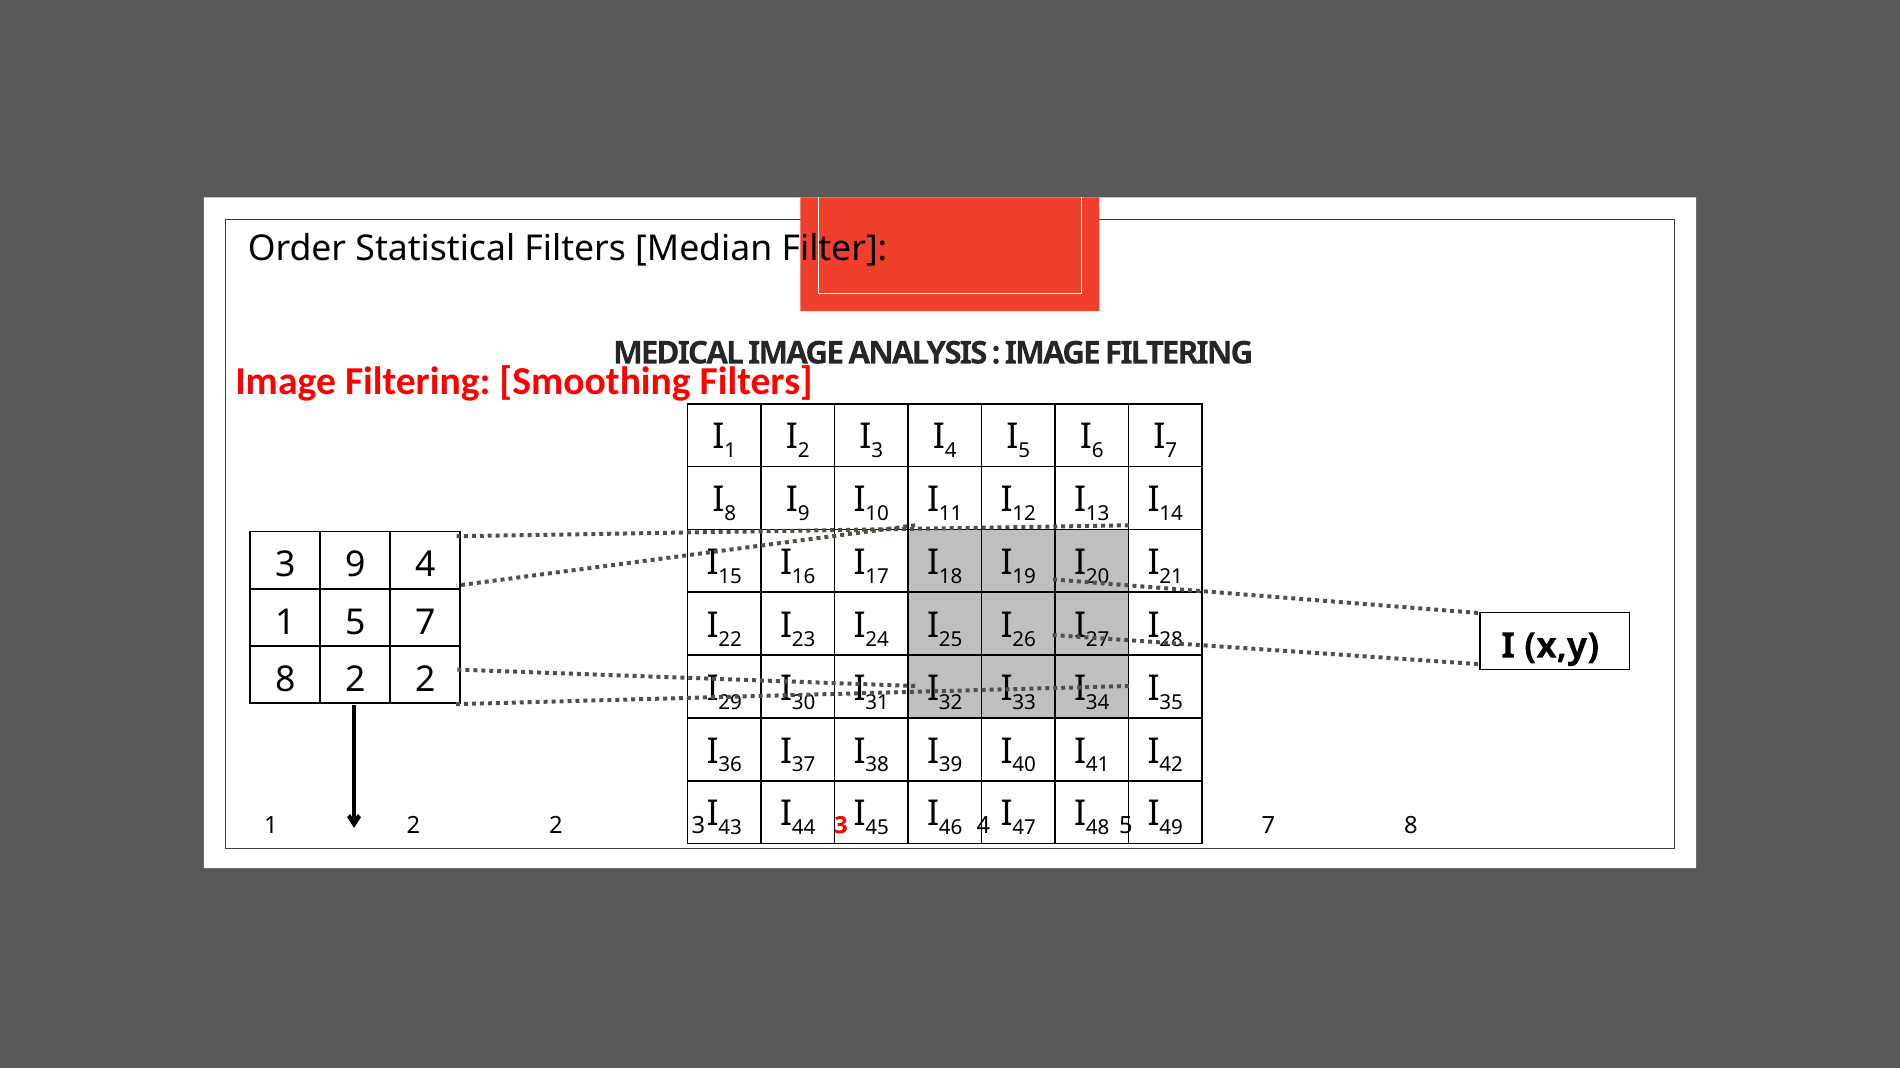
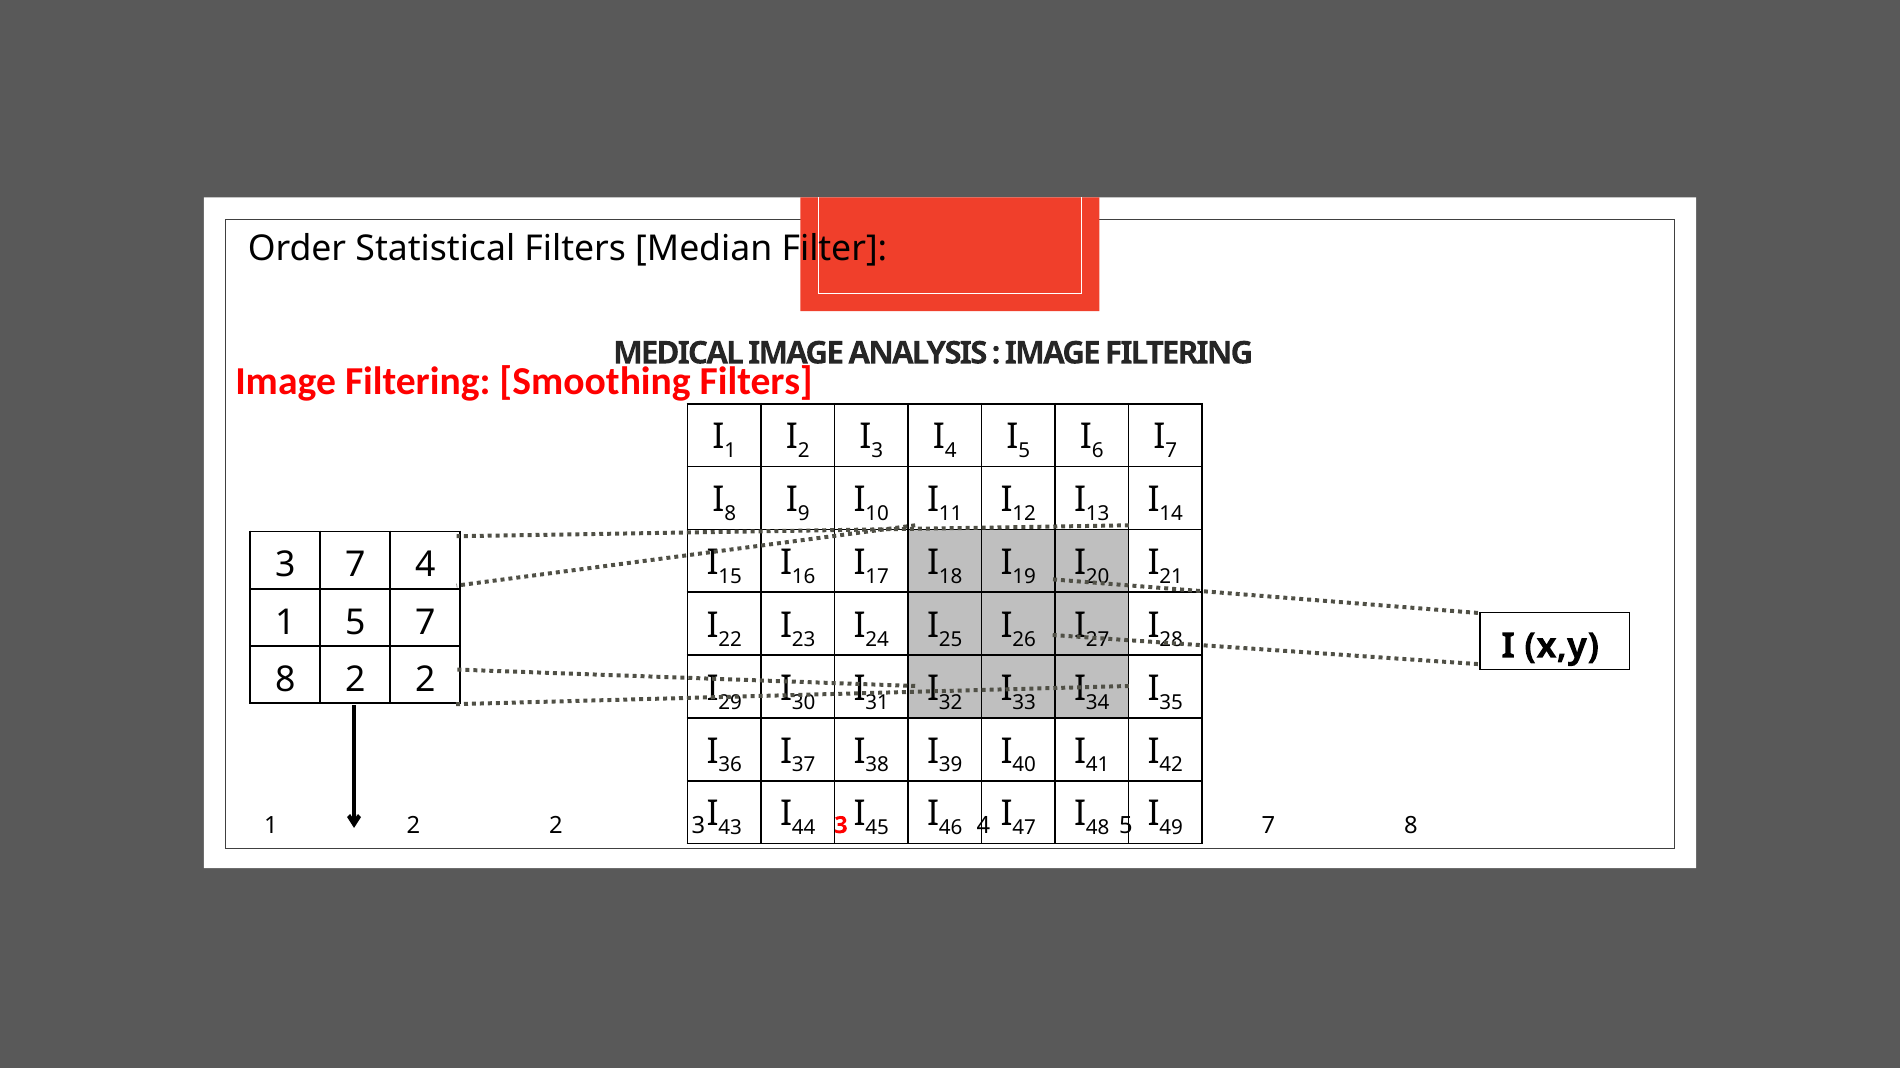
3 9: 9 -> 7
